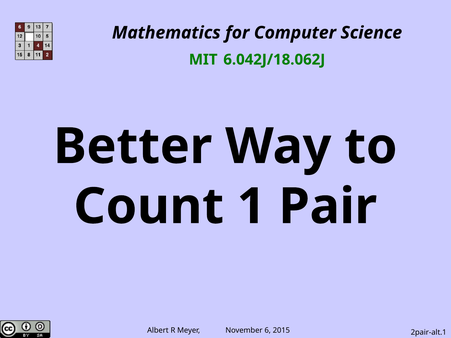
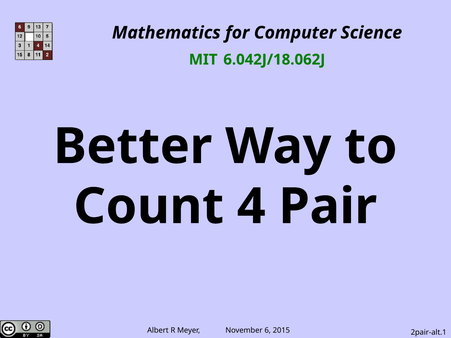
1: 1 -> 4
